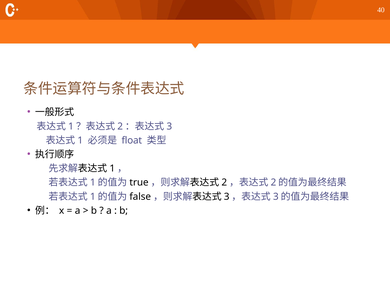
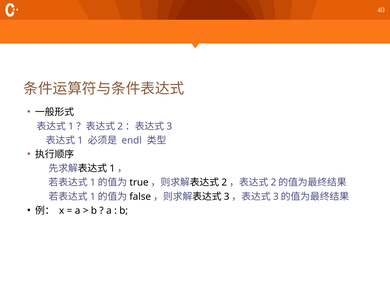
float: float -> endl
